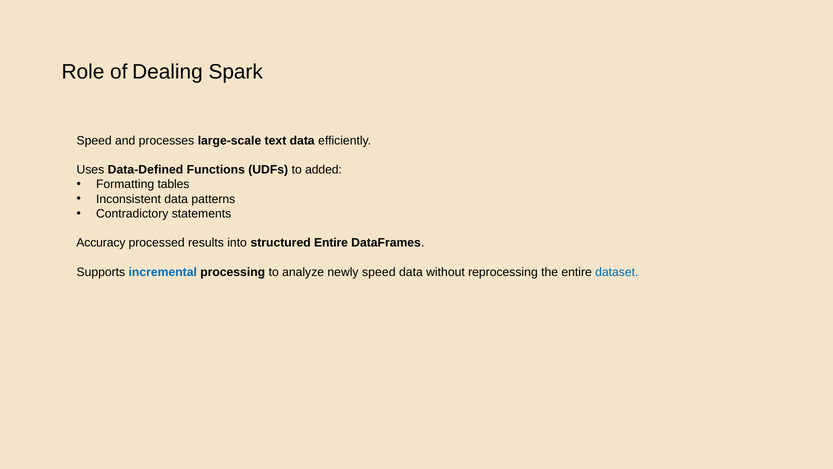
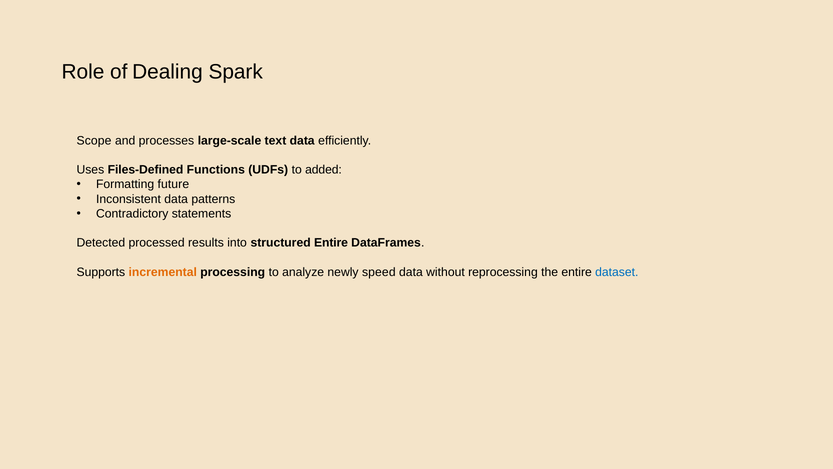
Speed at (94, 141): Speed -> Scope
Data-Defined: Data-Defined -> Files-Defined
tables: tables -> future
Accuracy: Accuracy -> Detected
incremental colour: blue -> orange
